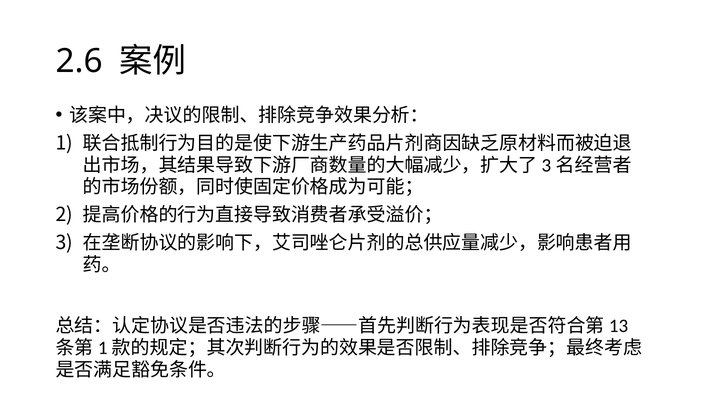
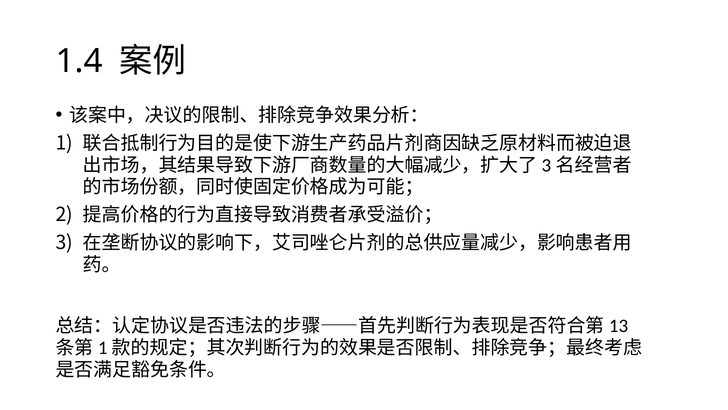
2.6: 2.6 -> 1.4
